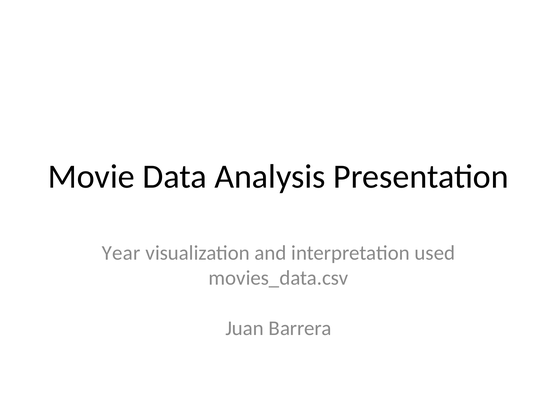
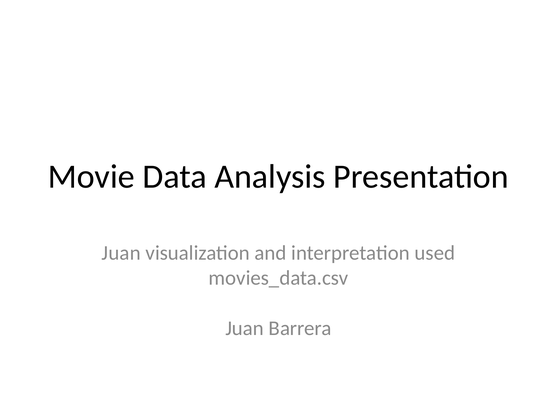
Year at (121, 254): Year -> Juan
